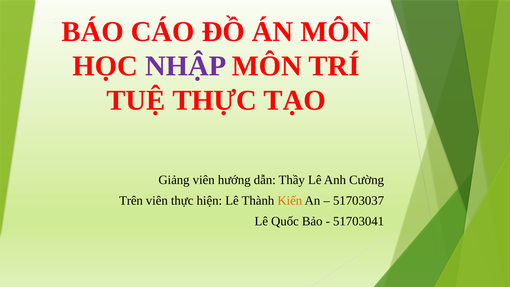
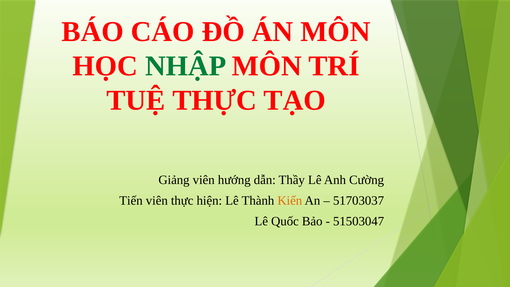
NHẬP colour: purple -> green
Trên: Trên -> Tiến
51703041: 51703041 -> 51503047
